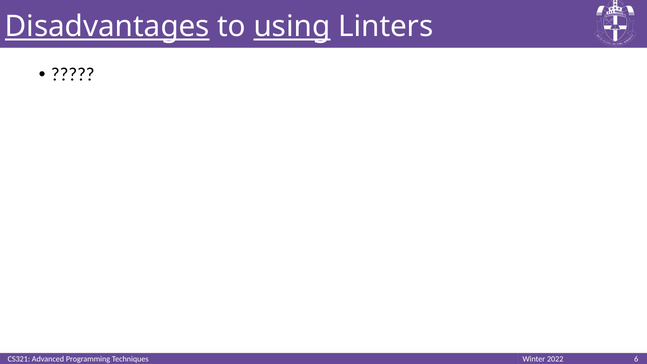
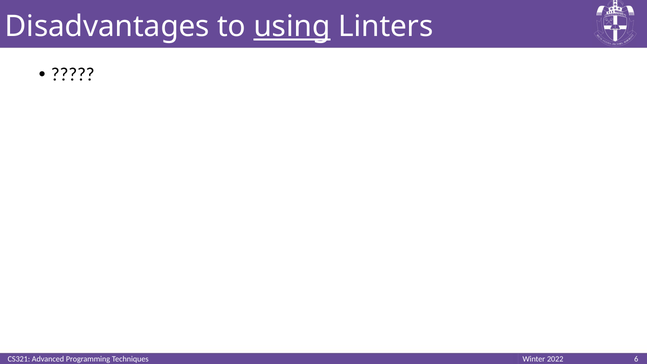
Disadvantages underline: present -> none
